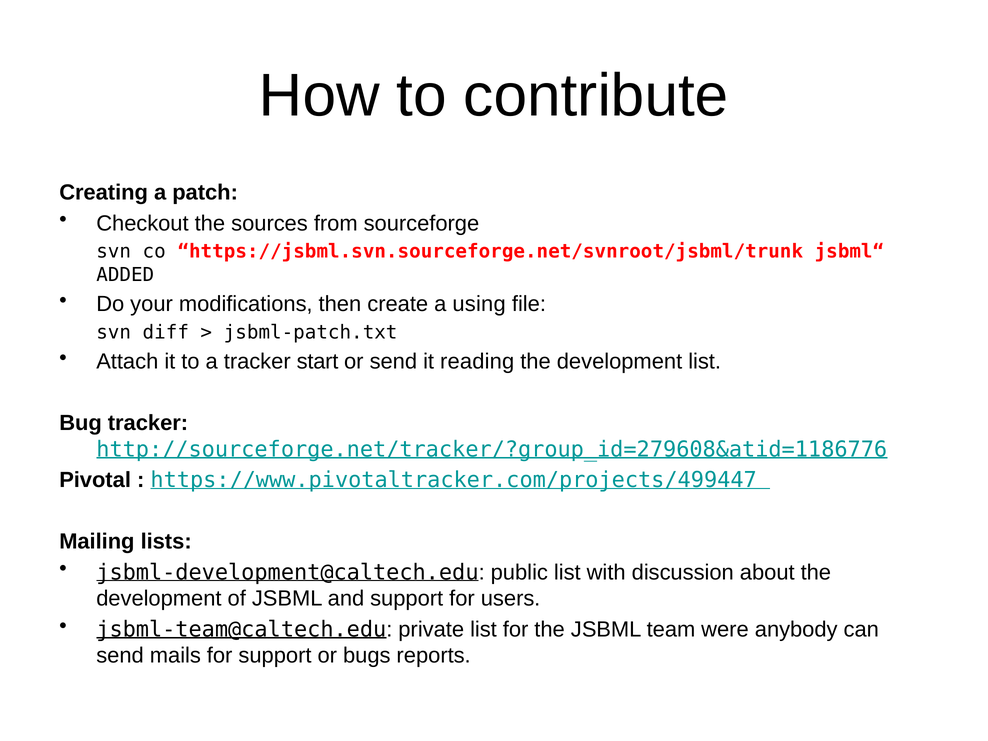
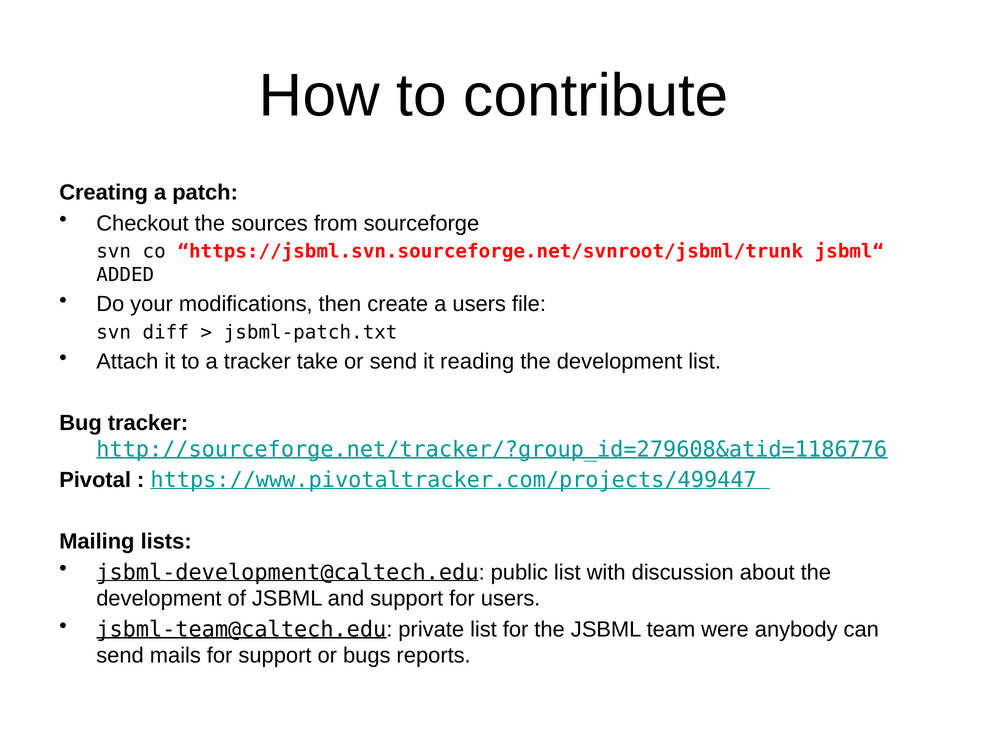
a using: using -> users
start: start -> take
